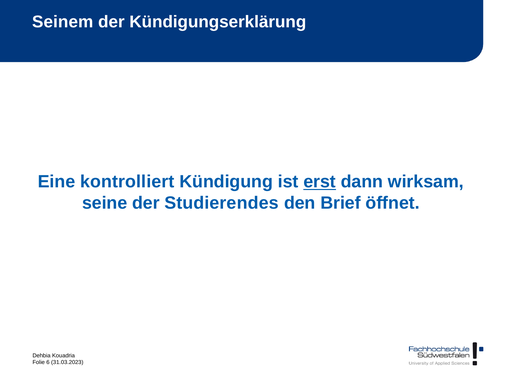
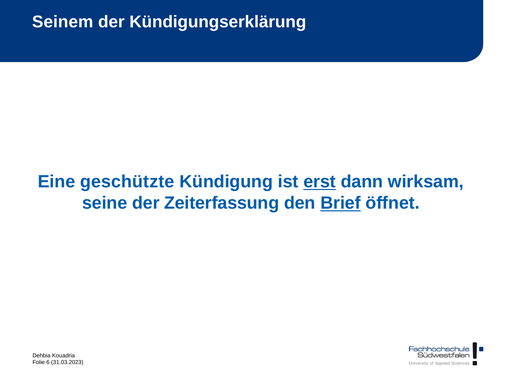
kontrolliert: kontrolliert -> geschützte
Studierendes: Studierendes -> Zeiterfassung
Brief underline: none -> present
